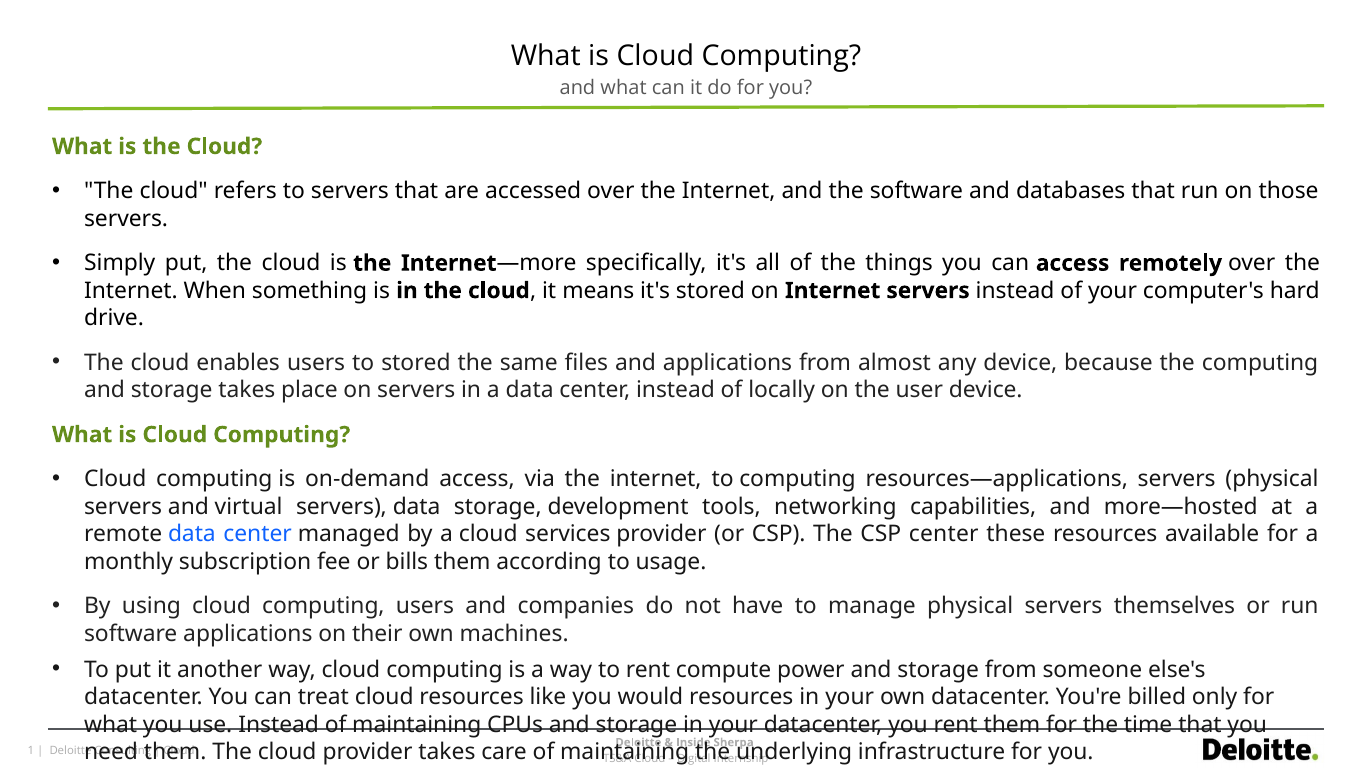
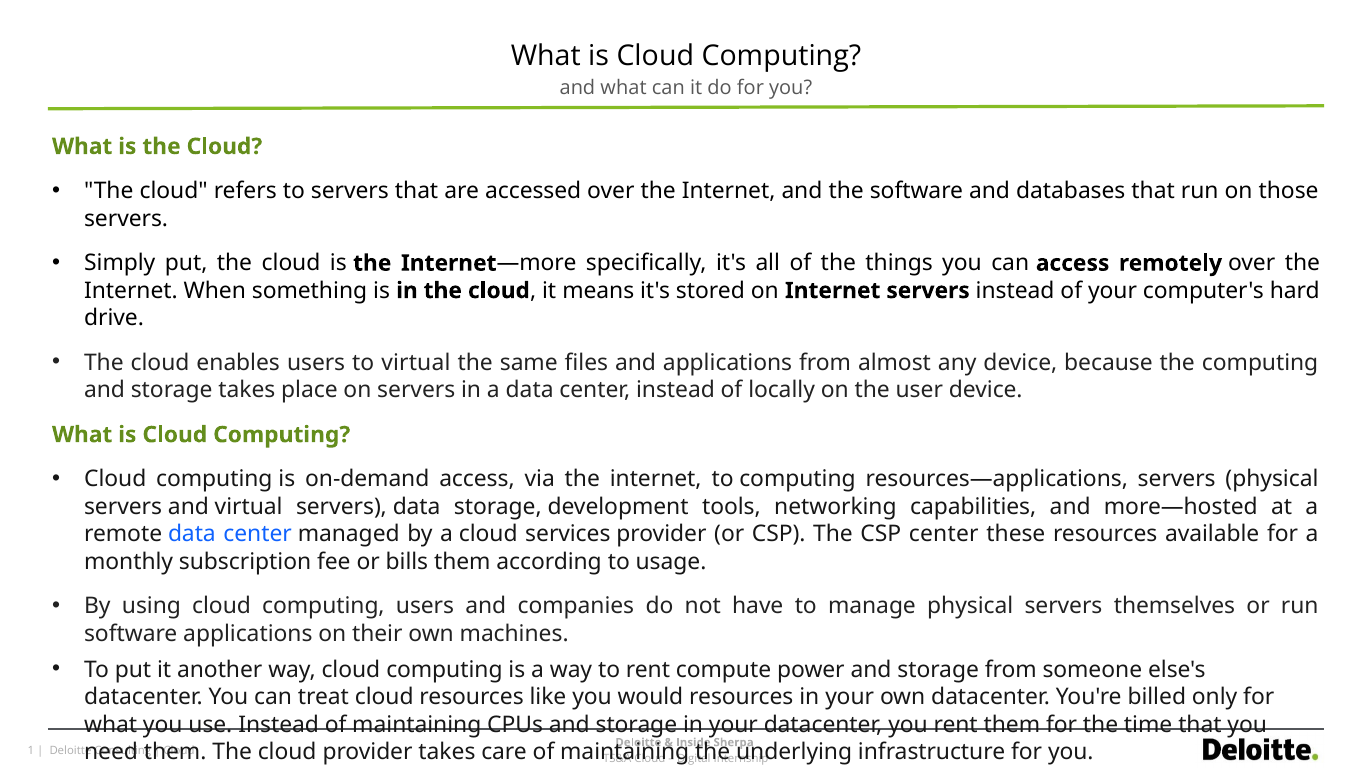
to stored: stored -> virtual
